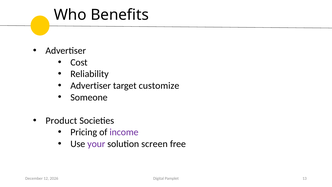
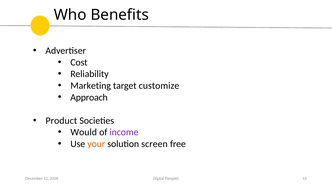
Advertiser at (91, 86): Advertiser -> Marketing
Someone: Someone -> Approach
Pricing: Pricing -> Would
your colour: purple -> orange
